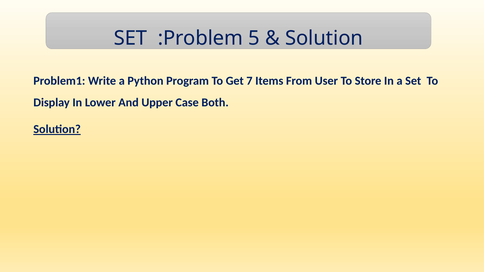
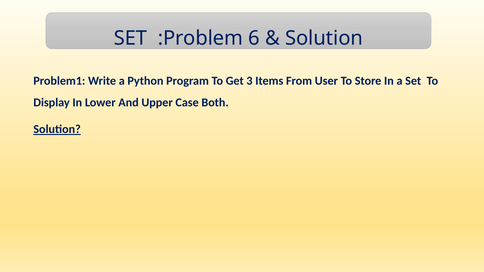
5: 5 -> 6
7: 7 -> 3
